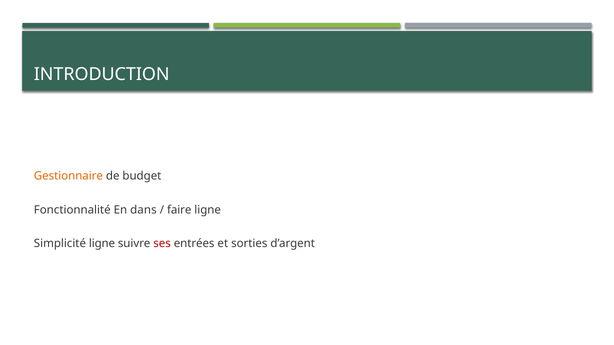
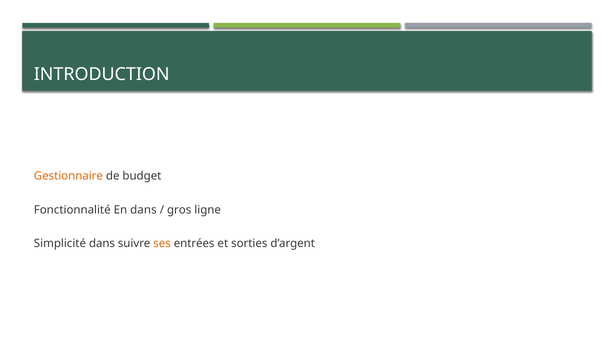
faire: faire -> gros
Simplicité ligne: ligne -> dans
ses colour: red -> orange
